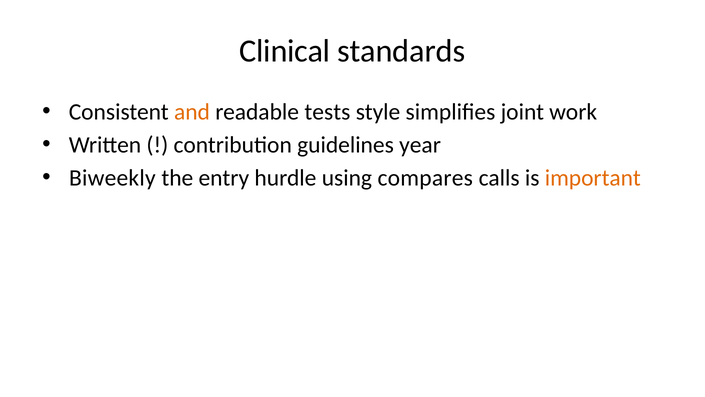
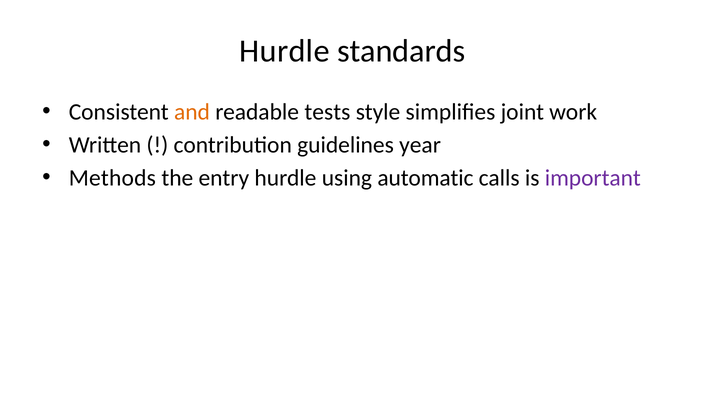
Clinical at (285, 51): Clinical -> Hurdle
Biweekly: Biweekly -> Methods
compares: compares -> automatic
important colour: orange -> purple
